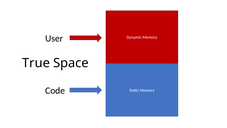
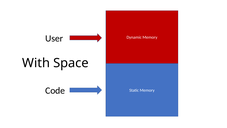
True: True -> With
